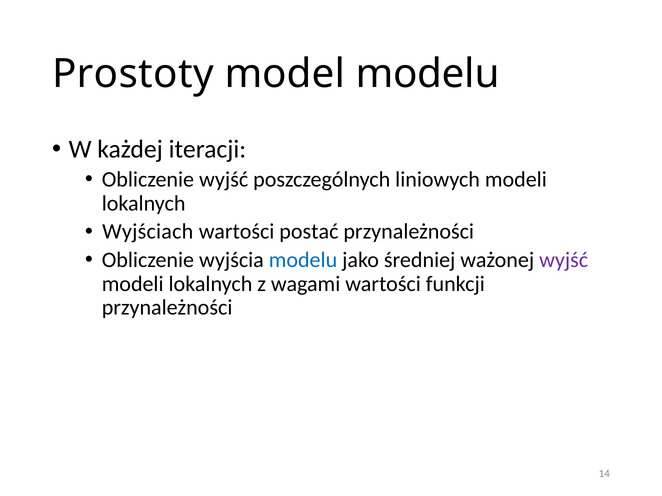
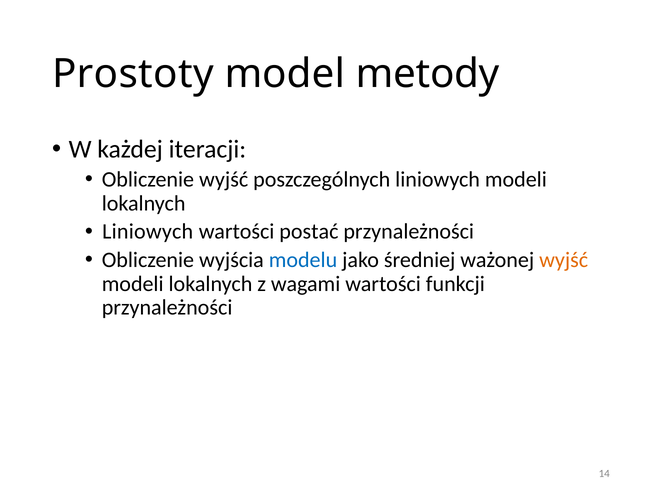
model modelu: modelu -> metody
Wyjściach at (148, 232): Wyjściach -> Liniowych
wyjść at (564, 260) colour: purple -> orange
